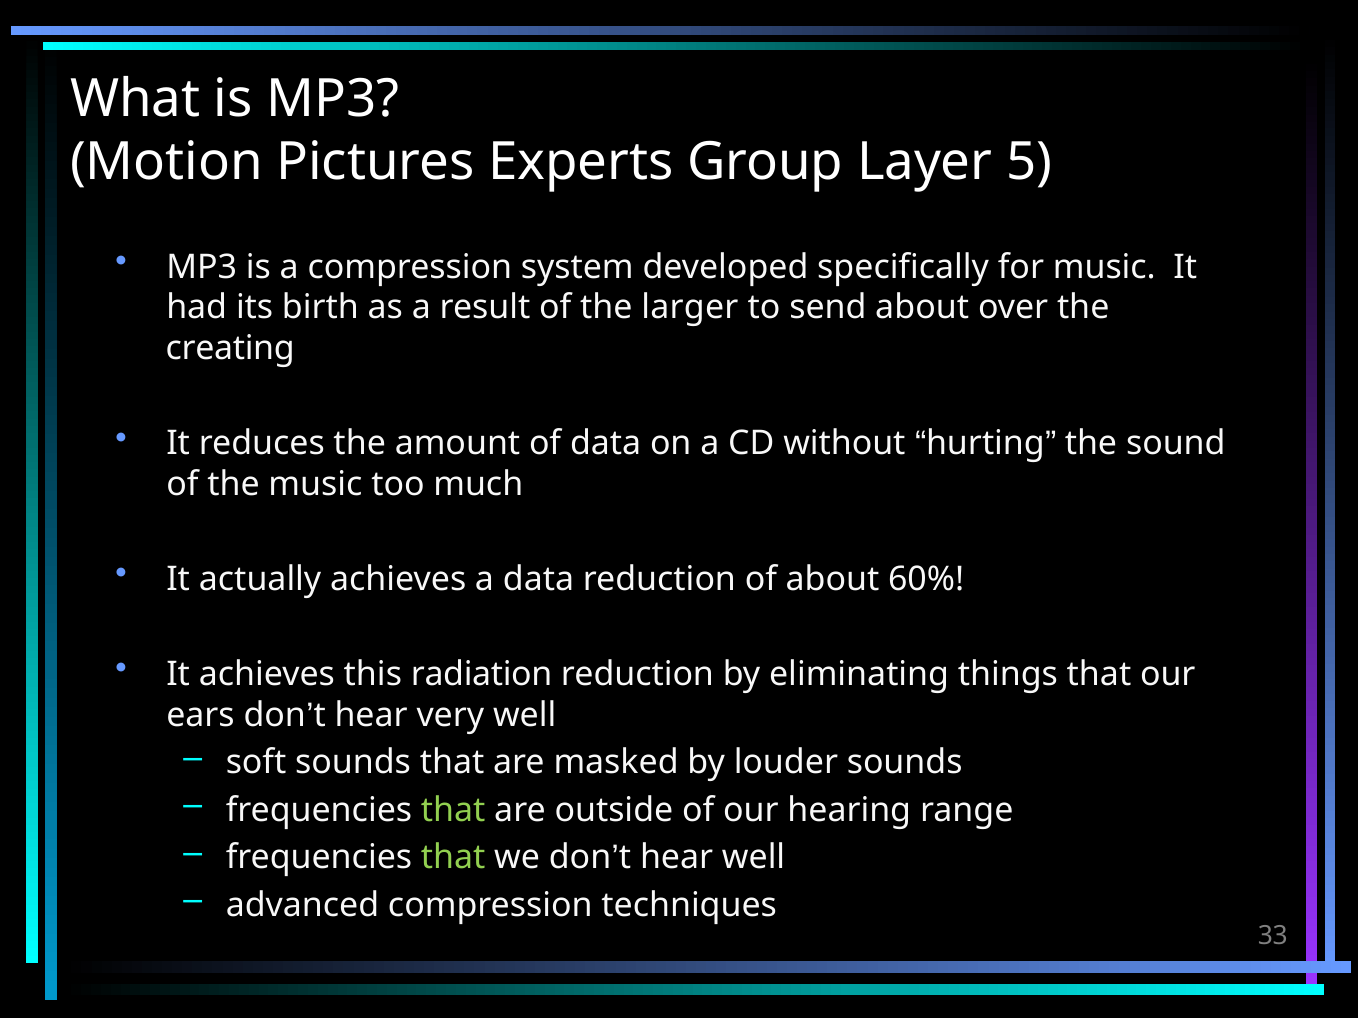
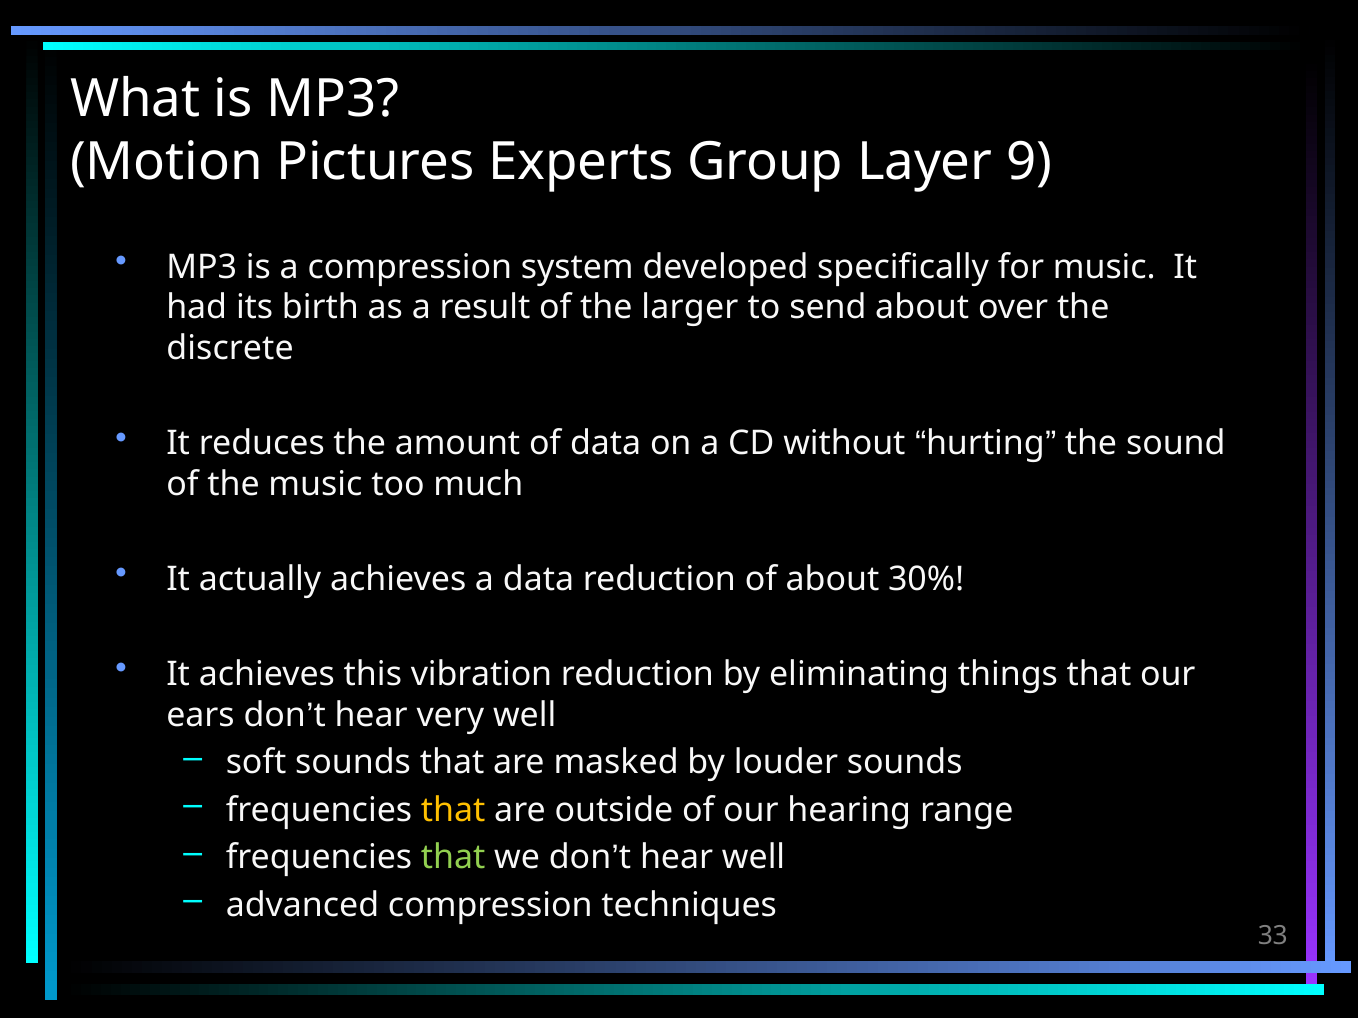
5: 5 -> 9
creating: creating -> discrete
60%: 60% -> 30%
radiation: radiation -> vibration
that at (453, 810) colour: light green -> yellow
